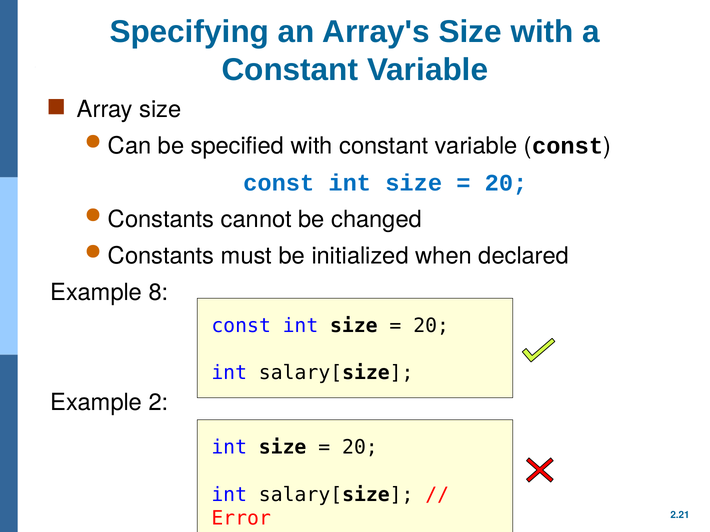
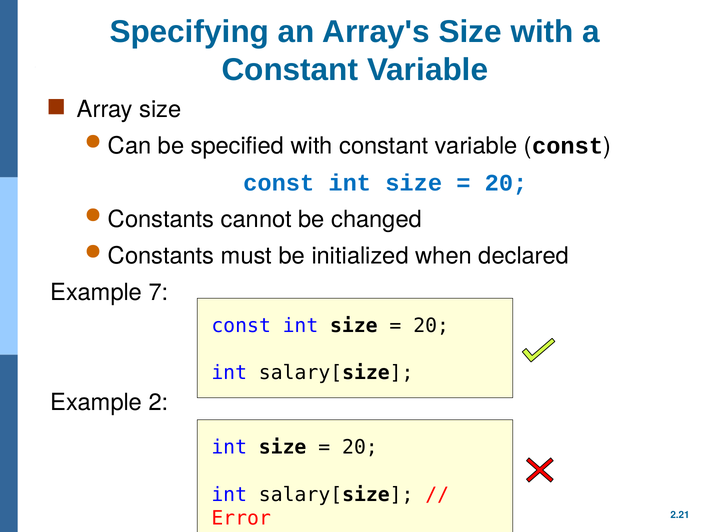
8: 8 -> 7
